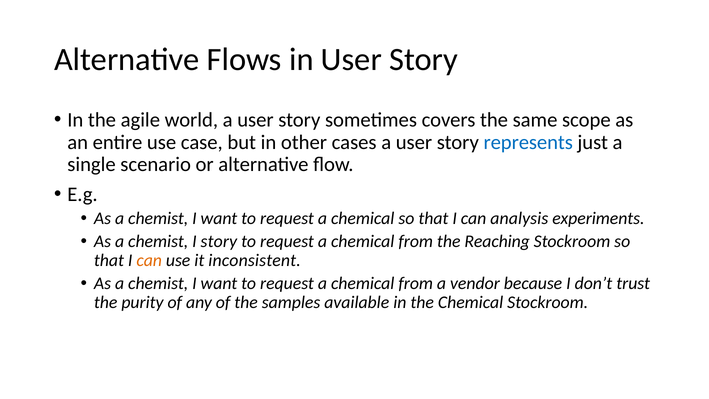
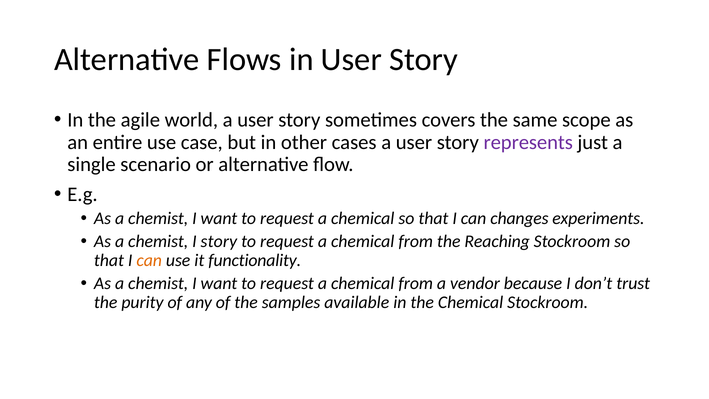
represents colour: blue -> purple
analysis: analysis -> changes
inconsistent: inconsistent -> functionality
